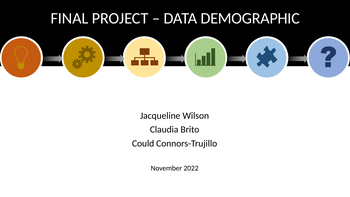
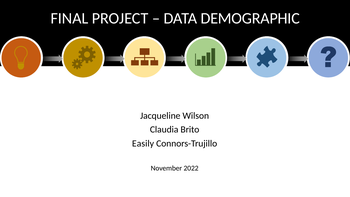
Could: Could -> Easily
